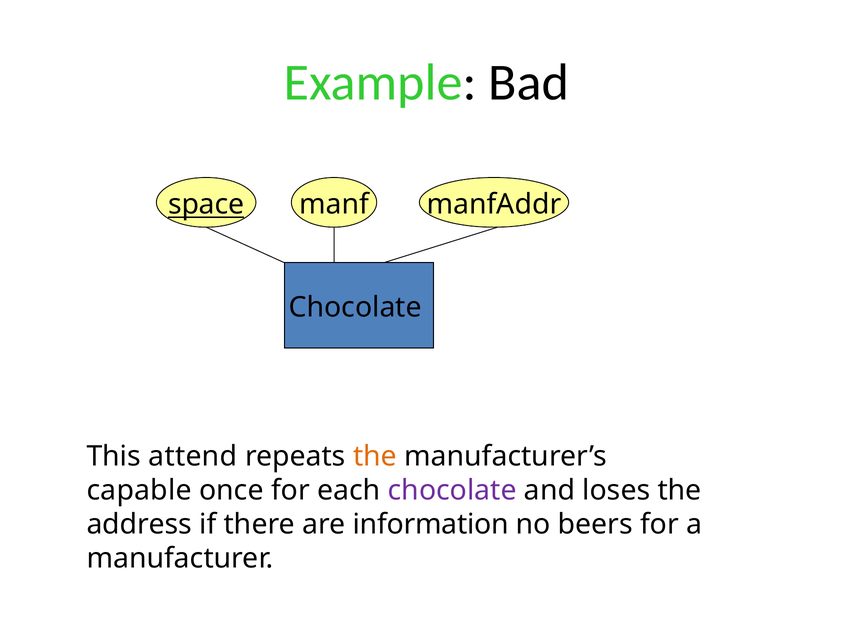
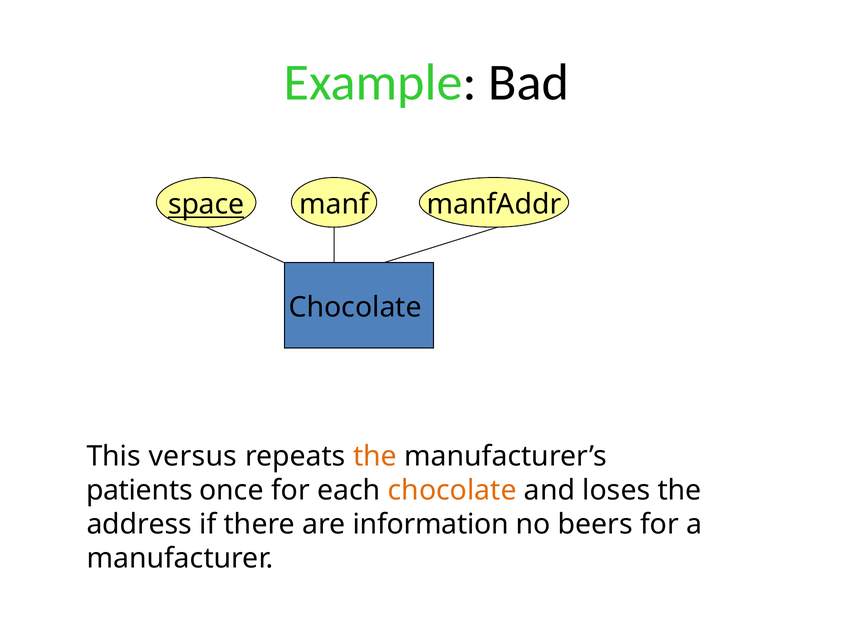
attend: attend -> versus
capable: capable -> patients
chocolate at (452, 491) colour: purple -> orange
